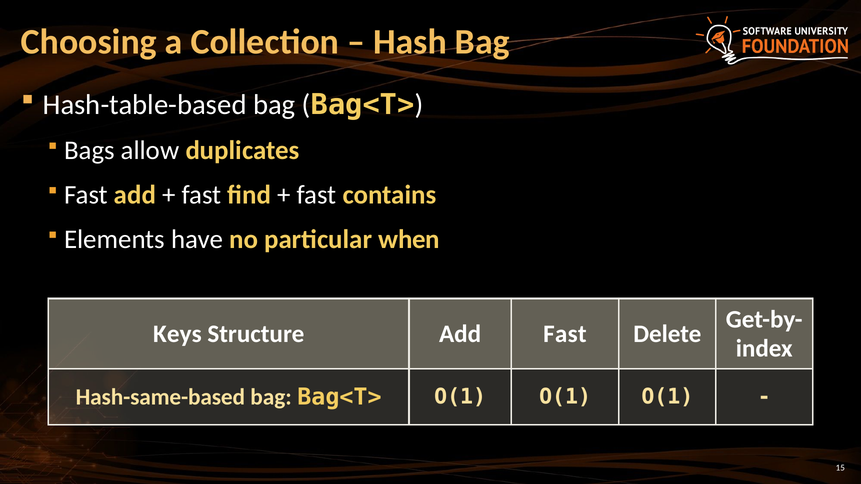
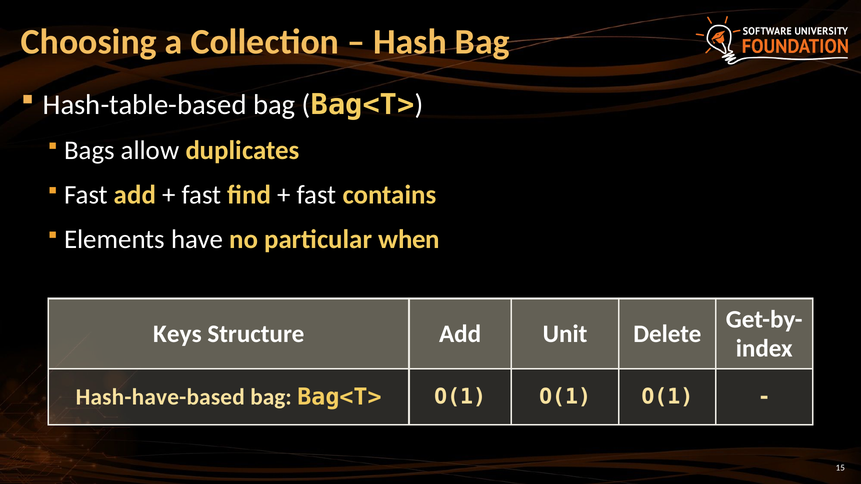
Add Fast: Fast -> Unit
Hash-same-based: Hash-same-based -> Hash-have-based
